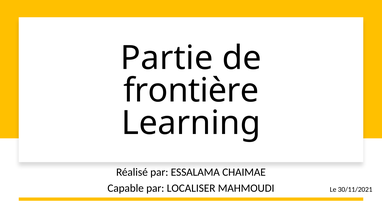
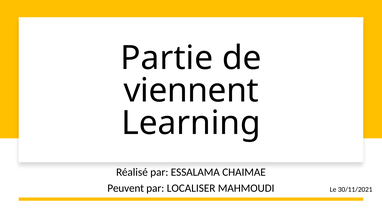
frontière: frontière -> viennent
Capable: Capable -> Peuvent
